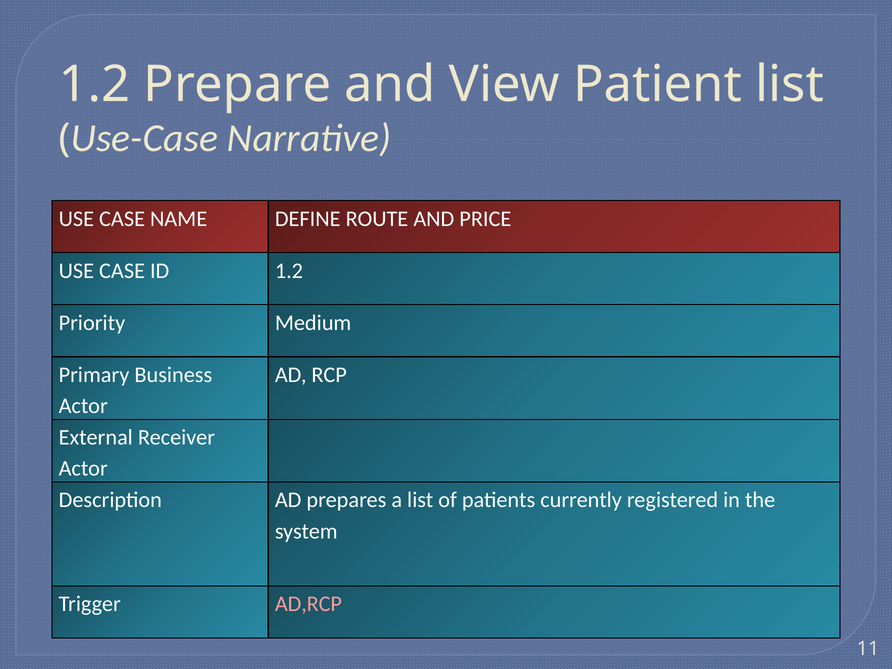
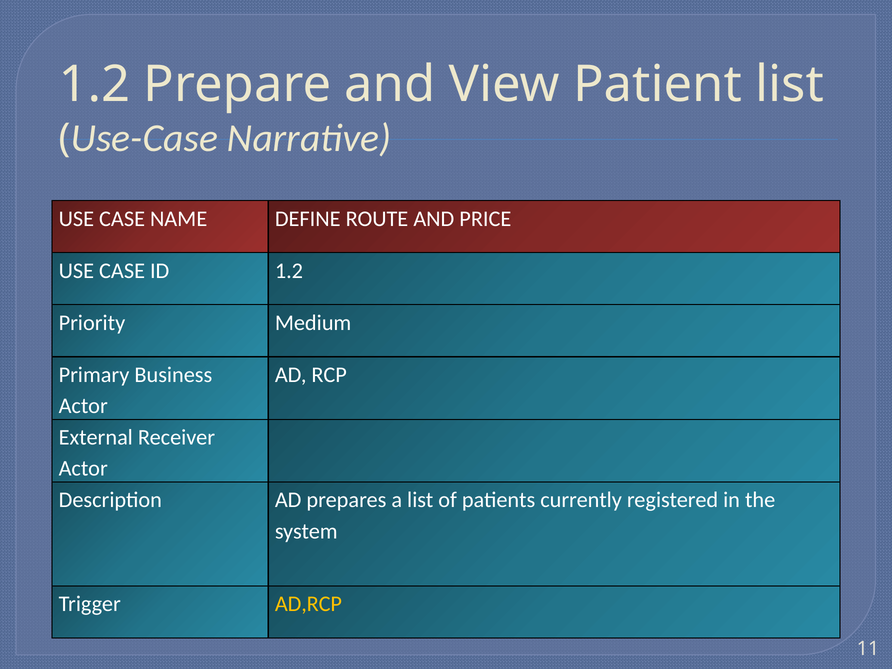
AD,RCP colour: pink -> yellow
